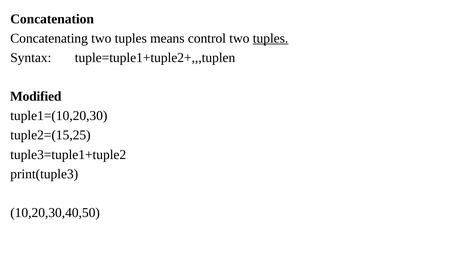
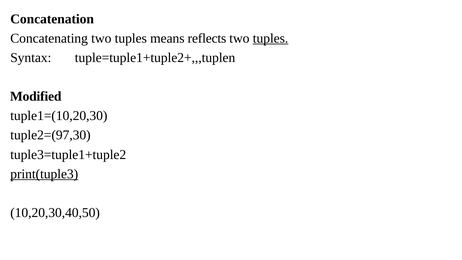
control: control -> reflects
tuple2=(15,25: tuple2=(15,25 -> tuple2=(97,30
print(tuple3 underline: none -> present
